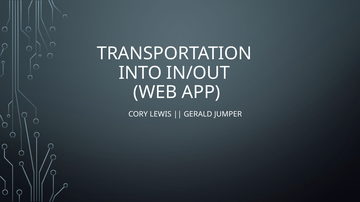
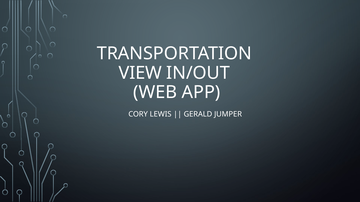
INTO: INTO -> VIEW
